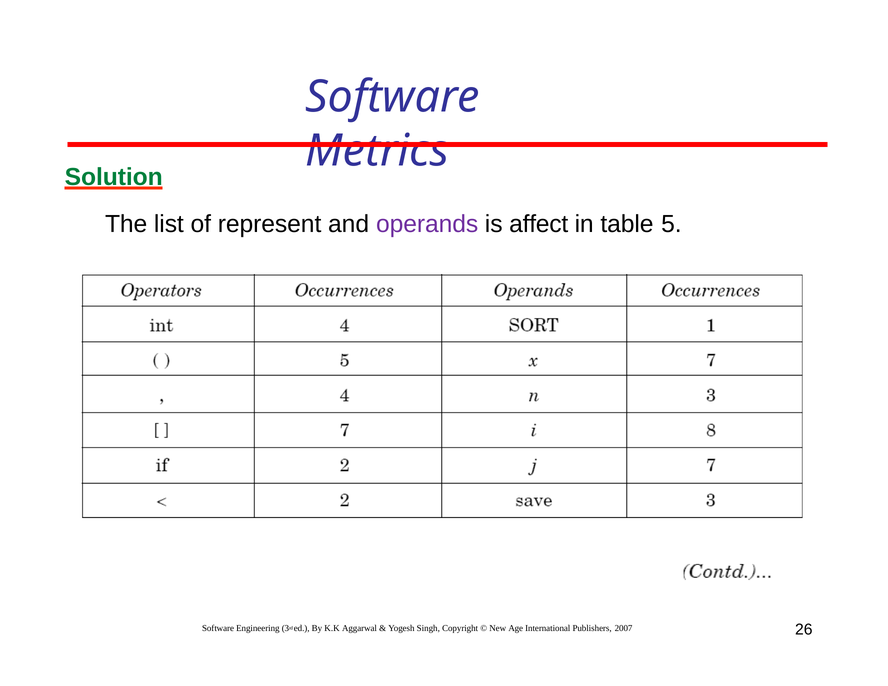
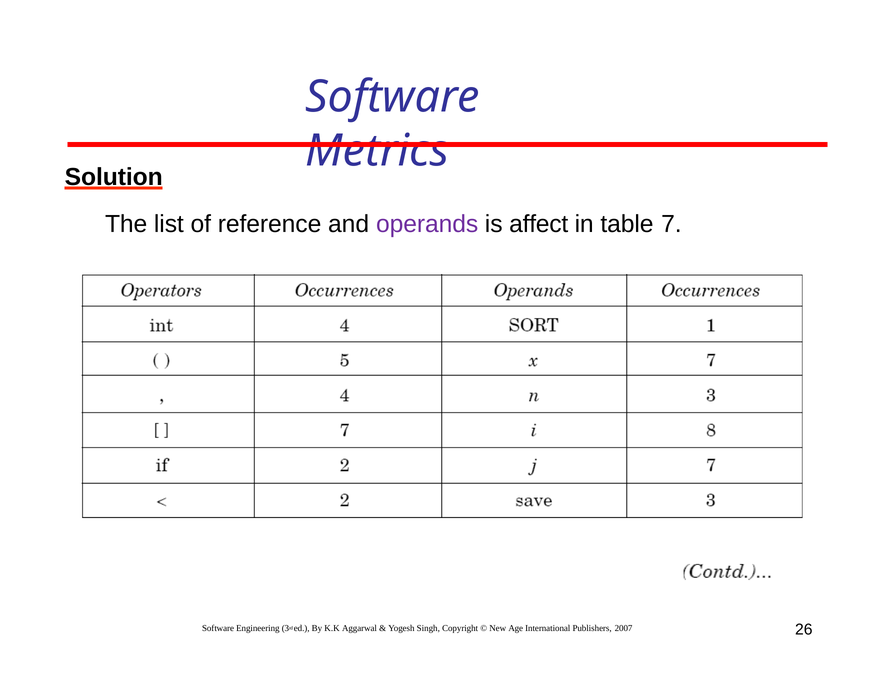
Solution colour: green -> black
represent: represent -> reference
5: 5 -> 7
